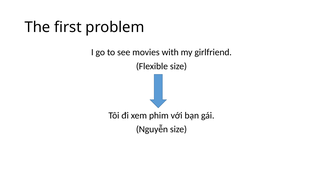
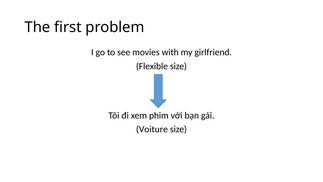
Nguyễn: Nguyễn -> Voiture
